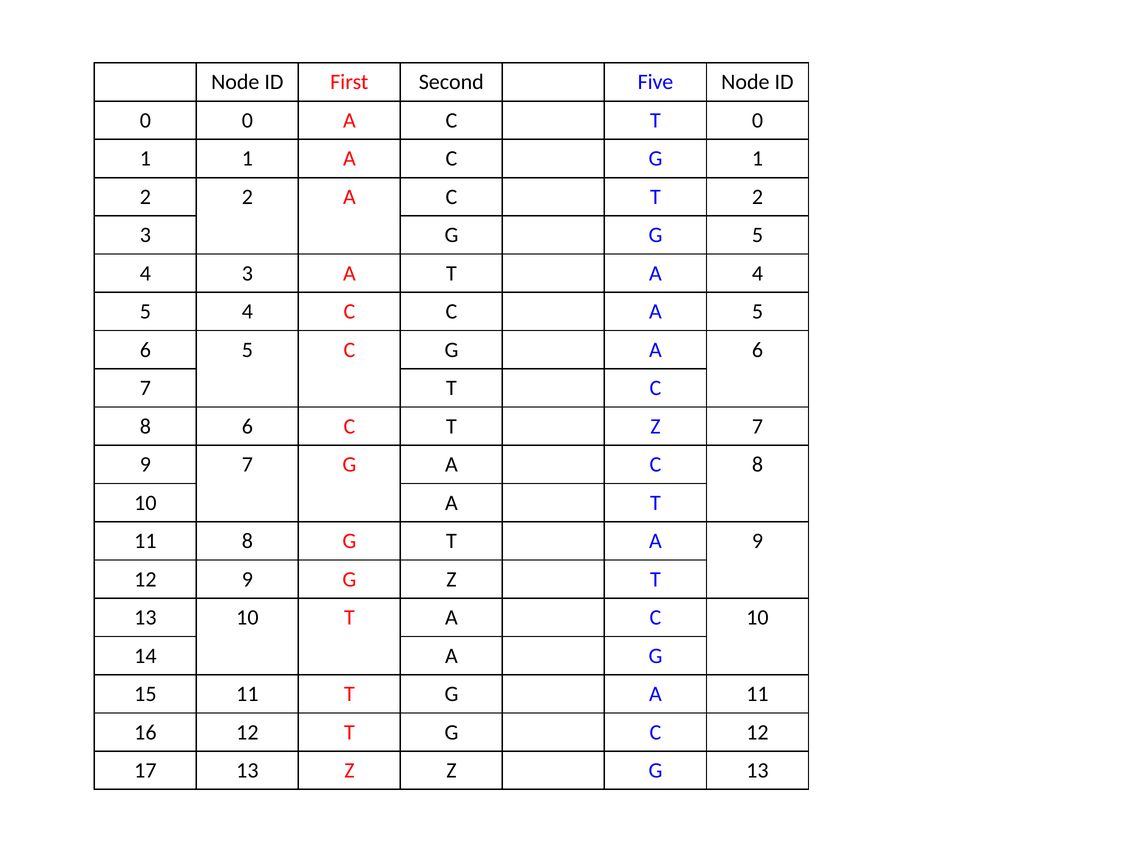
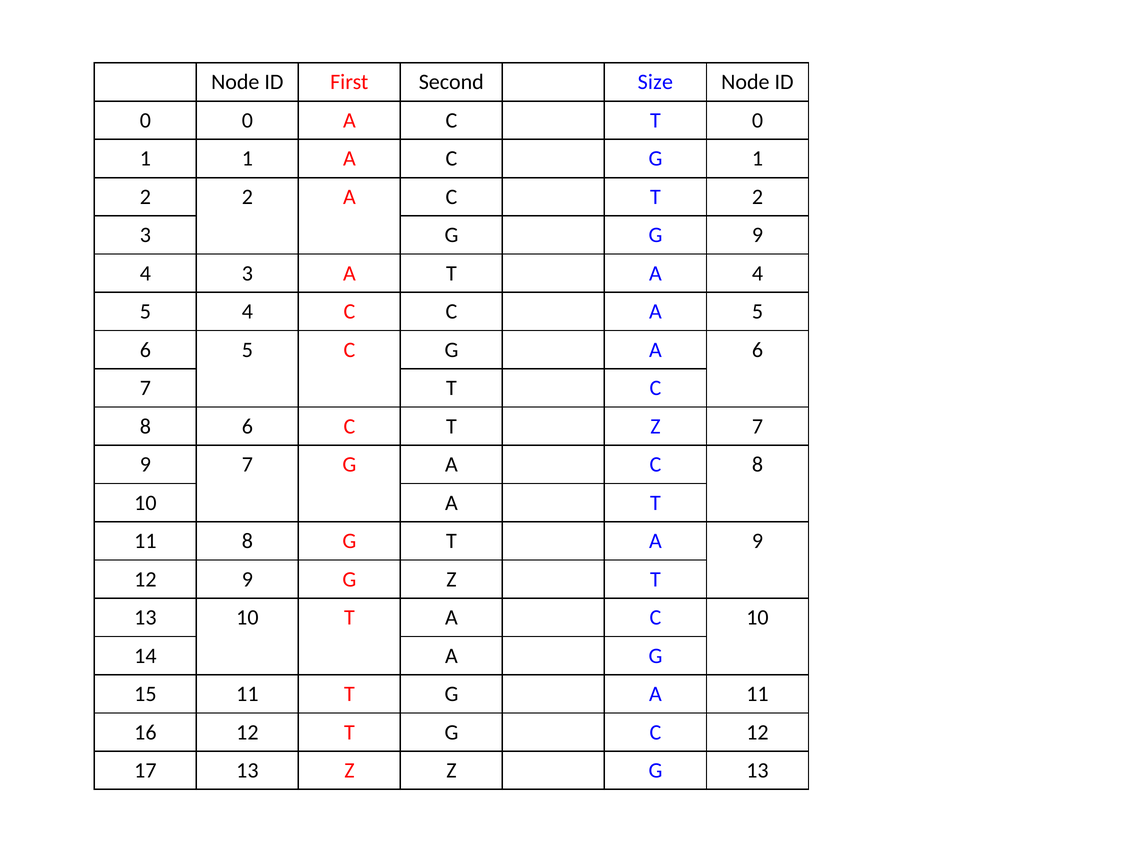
Five: Five -> Size
G 5: 5 -> 9
